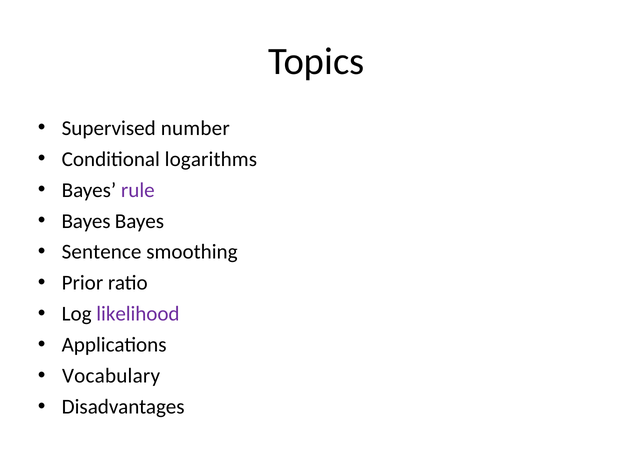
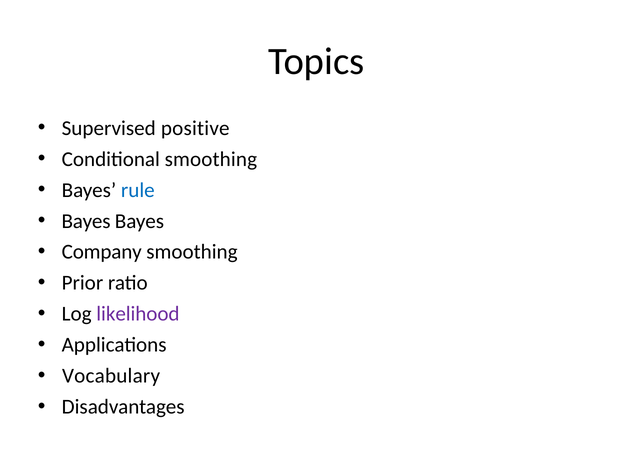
number: number -> positive
Conditional logarithms: logarithms -> smoothing
rule colour: purple -> blue
Sentence: Sentence -> Company
